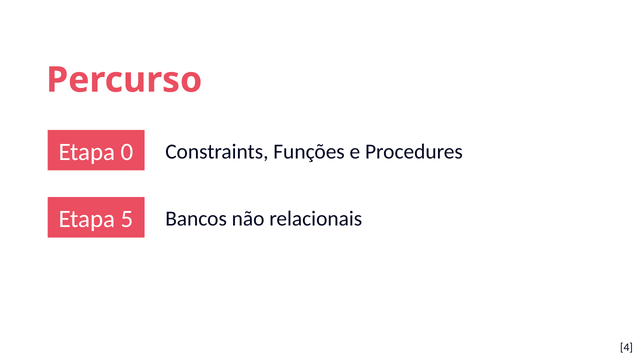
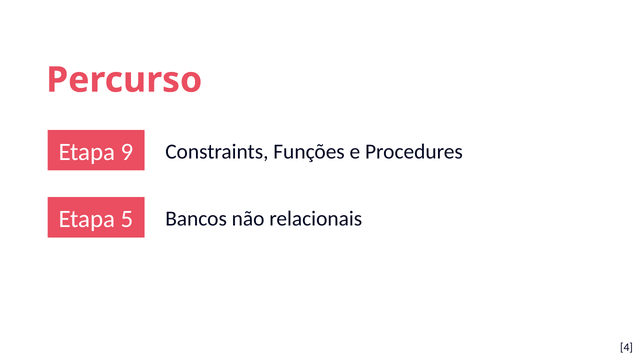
0: 0 -> 9
